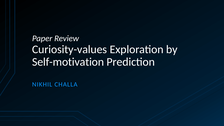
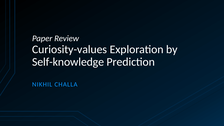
Self-motivation: Self-motivation -> Self-knowledge
